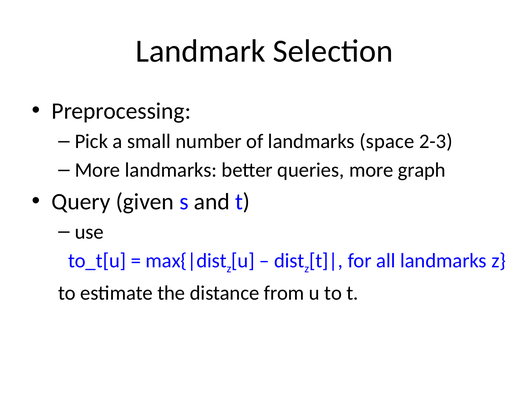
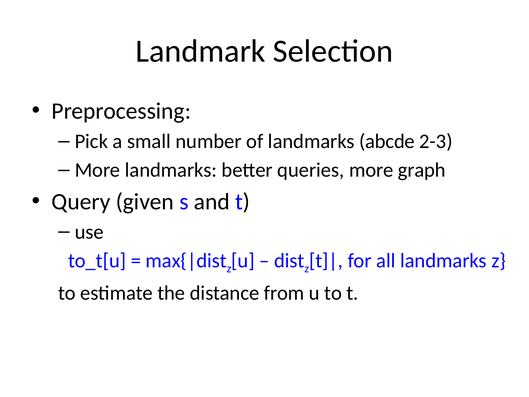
space: space -> abcde
